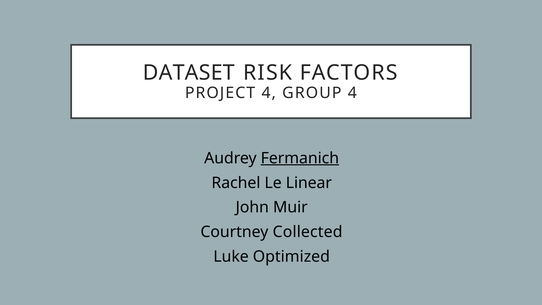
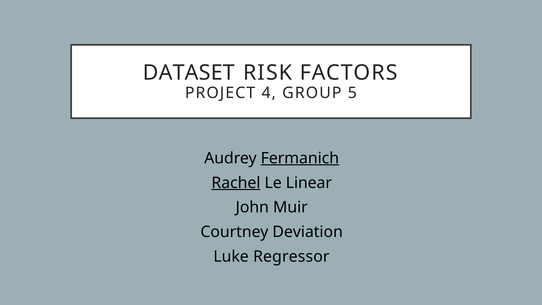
GROUP 4: 4 -> 5
Rachel underline: none -> present
Collected: Collected -> Deviation
Optimized: Optimized -> Regressor
